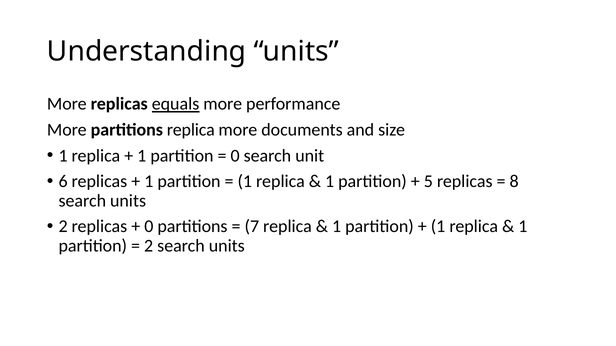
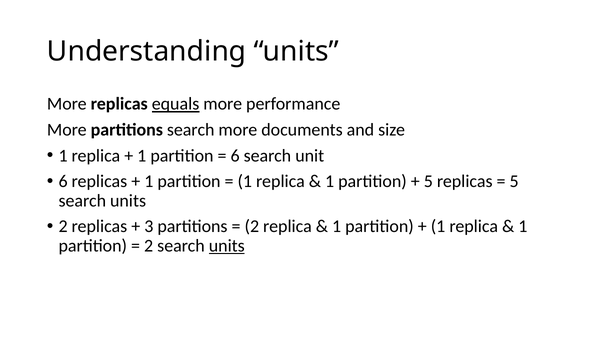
partitions replica: replica -> search
0 at (235, 156): 0 -> 6
8 at (514, 182): 8 -> 5
0 at (149, 227): 0 -> 3
7 at (252, 227): 7 -> 2
units at (227, 246) underline: none -> present
